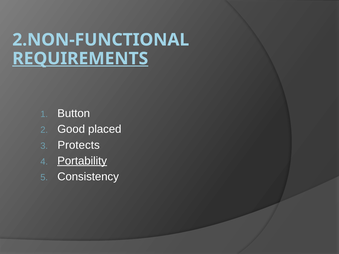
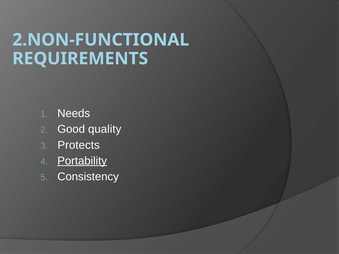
REQUIREMENTS underline: present -> none
Button: Button -> Needs
placed: placed -> quality
